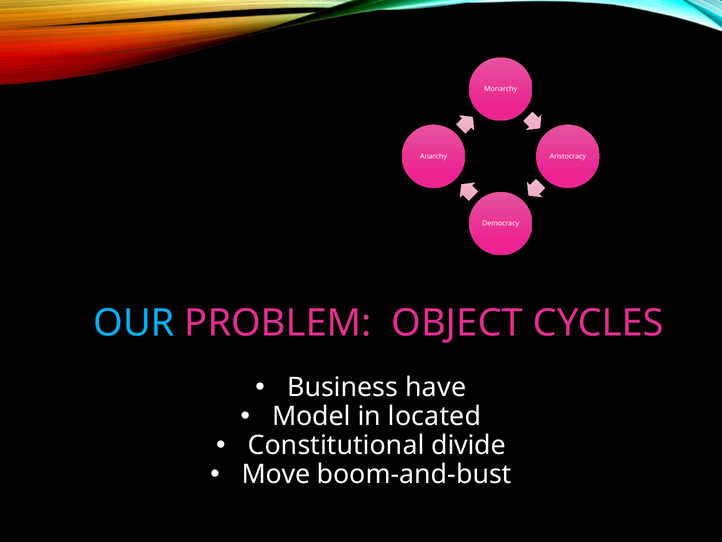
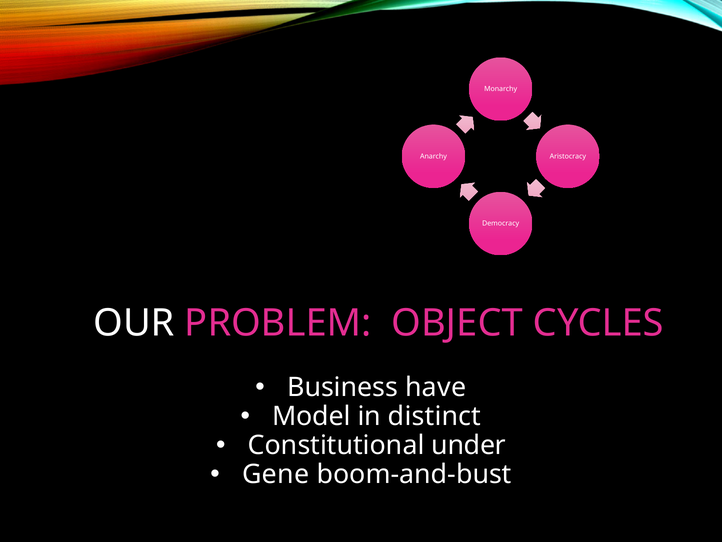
OUR colour: light blue -> white
located: located -> distinct
divide: divide -> under
Move: Move -> Gene
